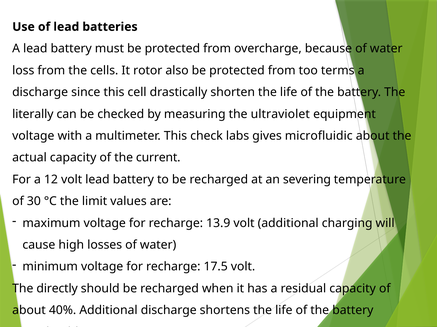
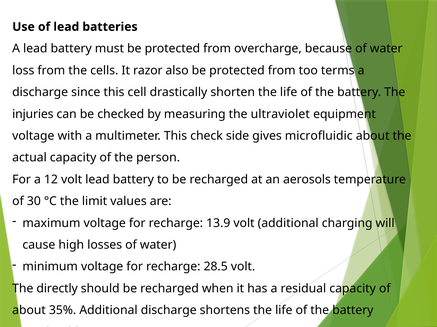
rotor: rotor -> razor
literally: literally -> injuries
labs: labs -> side
current: current -> person
severing: severing -> aerosols
17.5: 17.5 -> 28.5
40%: 40% -> 35%
